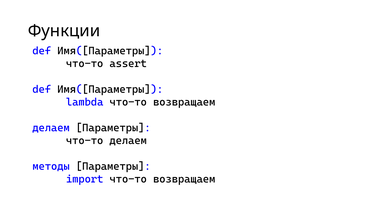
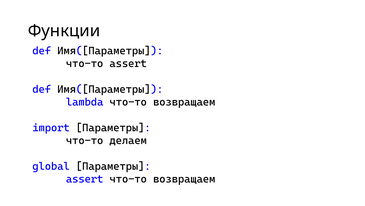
делаем at (51, 127): делаем -> import
методы: методы -> global
import at (85, 179): import -> assert
